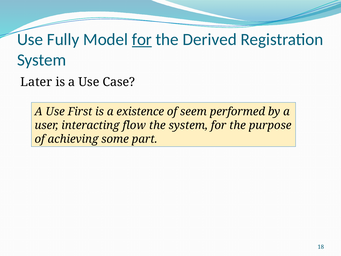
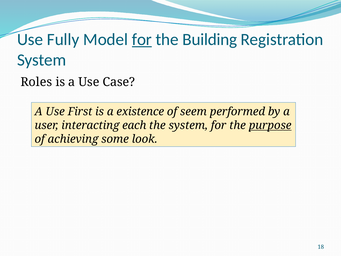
Derived: Derived -> Building
Later: Later -> Roles
flow: flow -> each
purpose underline: none -> present
part: part -> look
